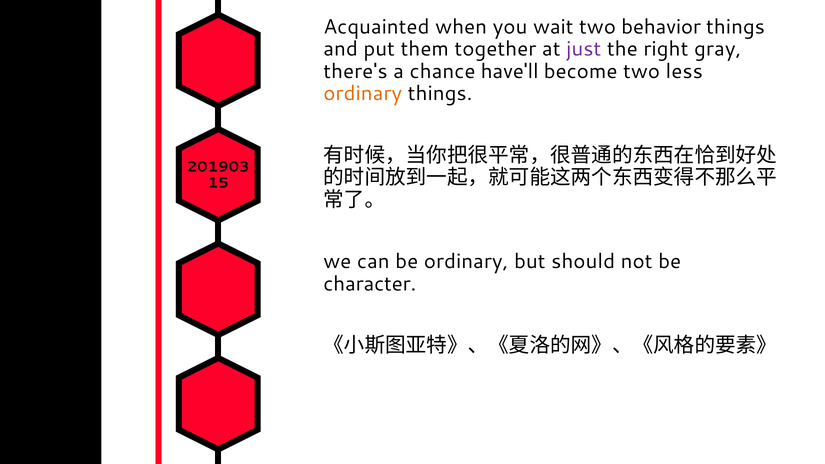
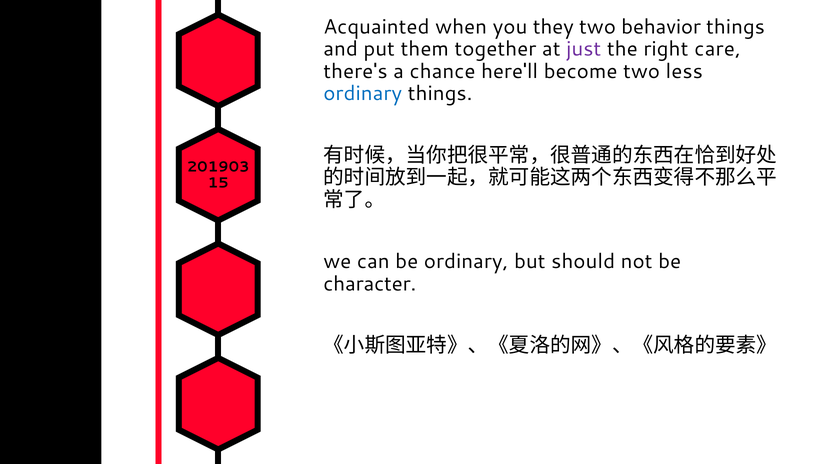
wait: wait -> they
gray: gray -> care
have'll: have'll -> here'll
ordinary at (363, 94) colour: orange -> blue
